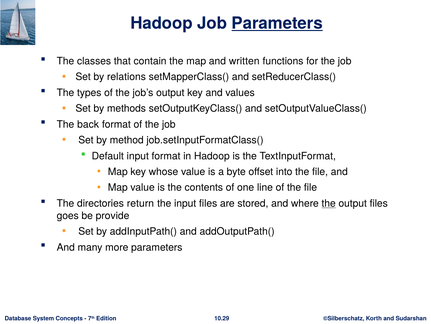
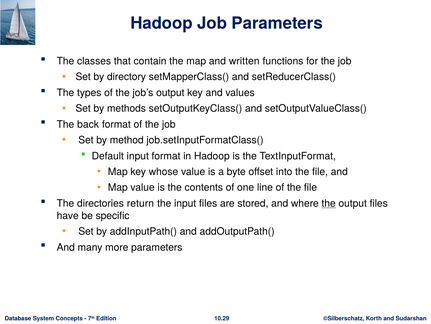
Parameters at (277, 23) underline: present -> none
relations: relations -> directory
goes: goes -> have
provide: provide -> specific
